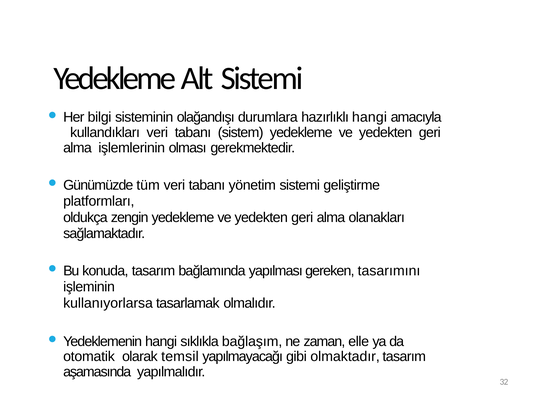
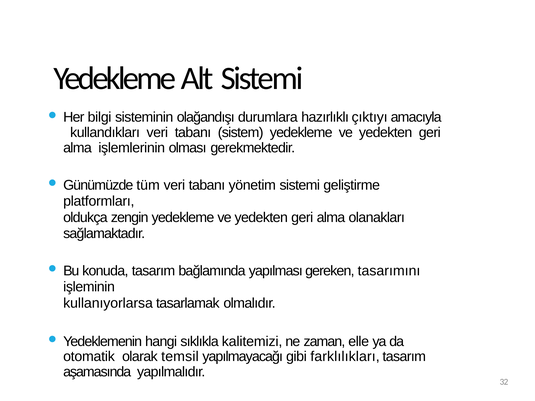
hazırlıklı hangi: hangi -> çıktıyı
bağlaşım: bağlaşım -> kalitemizi
olmaktadır: olmaktadır -> farklılıkları
